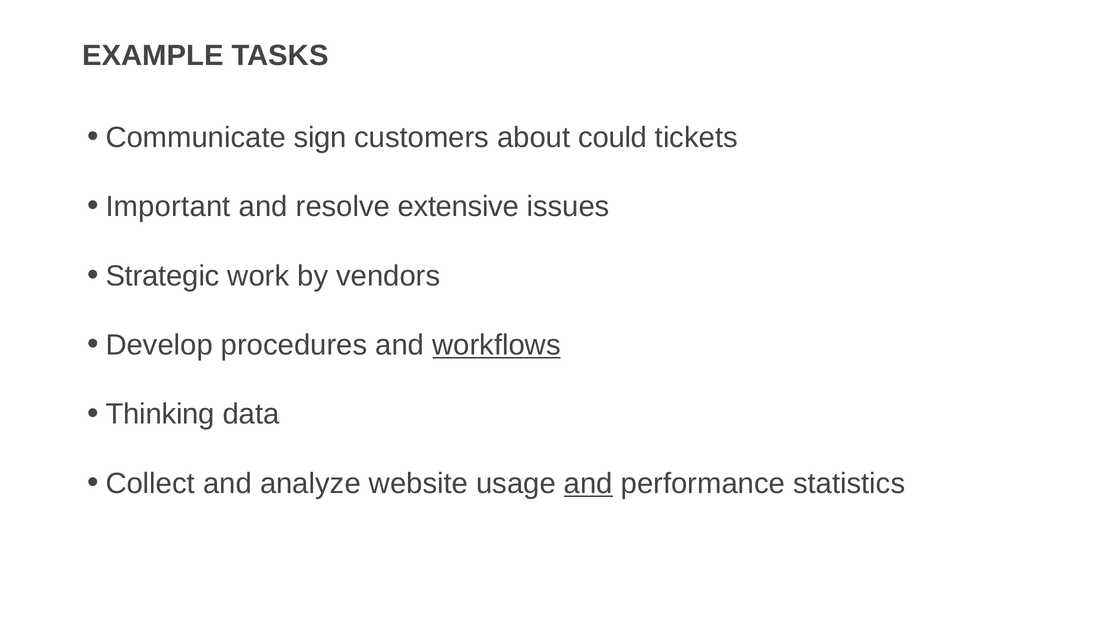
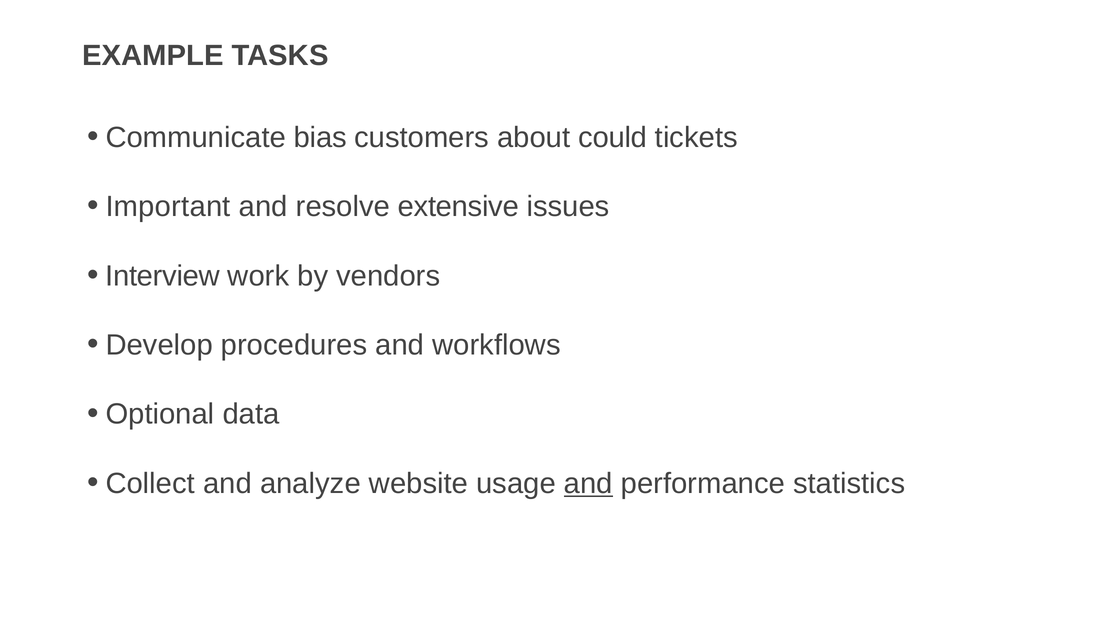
sign: sign -> bias
Strategic: Strategic -> Interview
workflows underline: present -> none
Thinking: Thinking -> Optional
